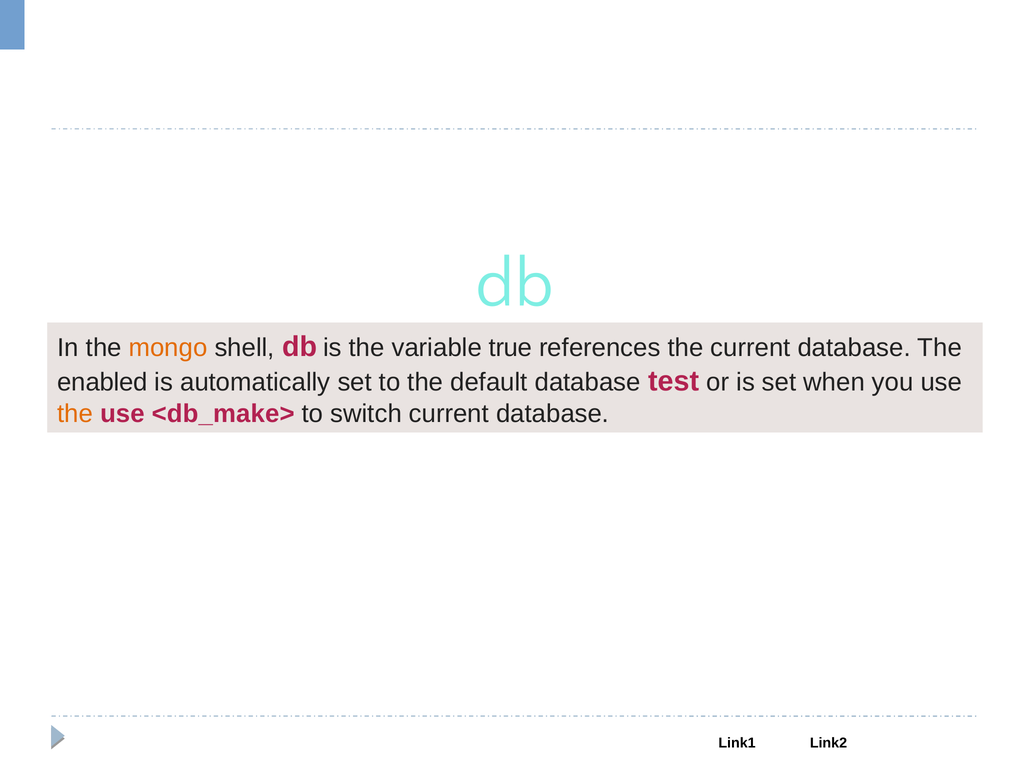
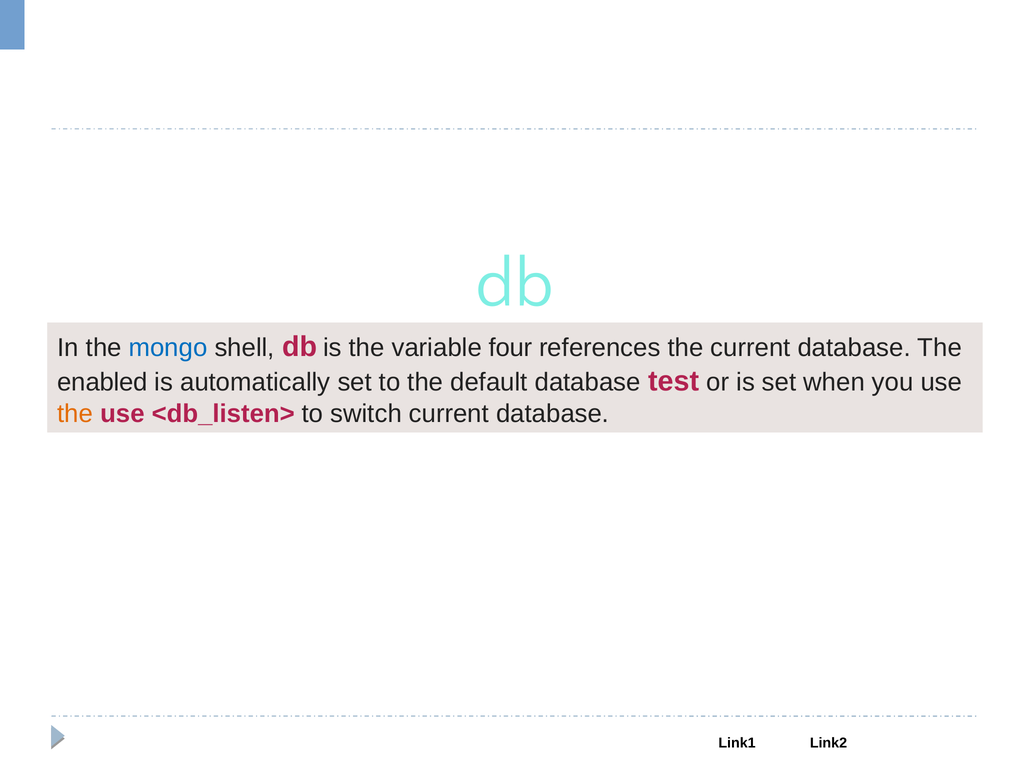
mongo colour: orange -> blue
true: true -> four
<db_make>: <db_make> -> <db_listen>
